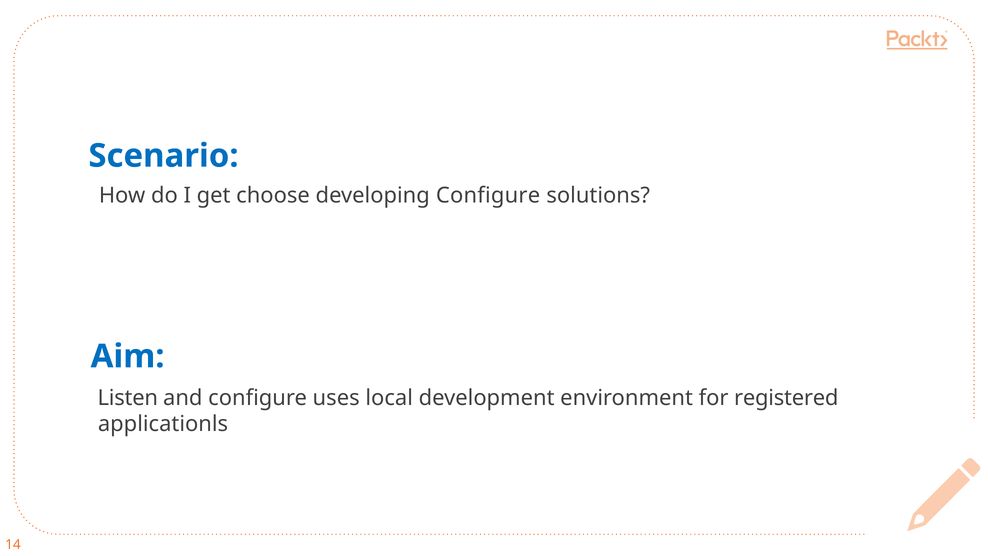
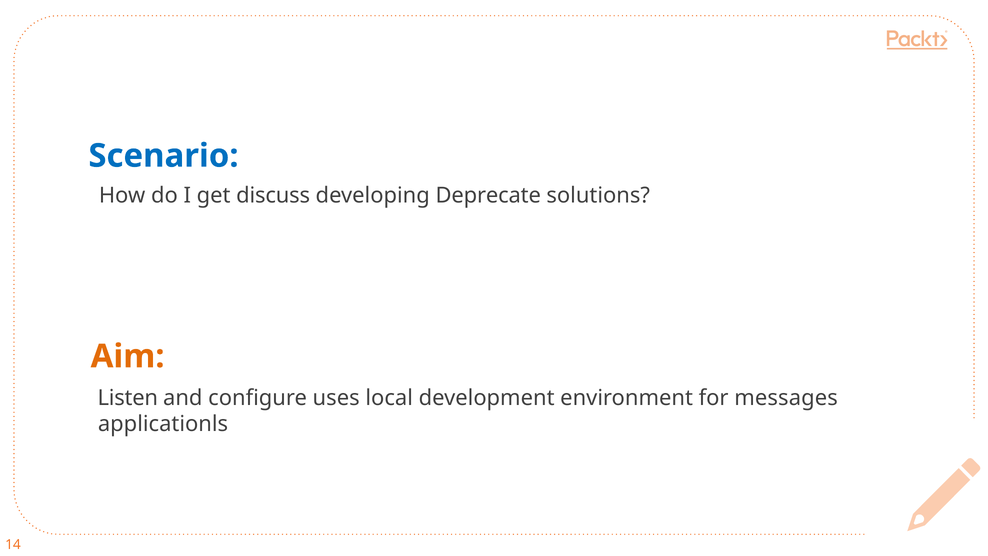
choose: choose -> discuss
developing Configure: Configure -> Deprecate
Aim colour: blue -> orange
registered: registered -> messages
